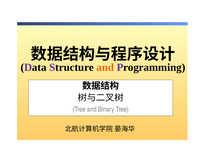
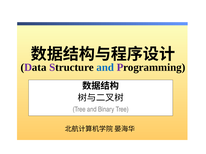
and at (105, 68) colour: orange -> blue
